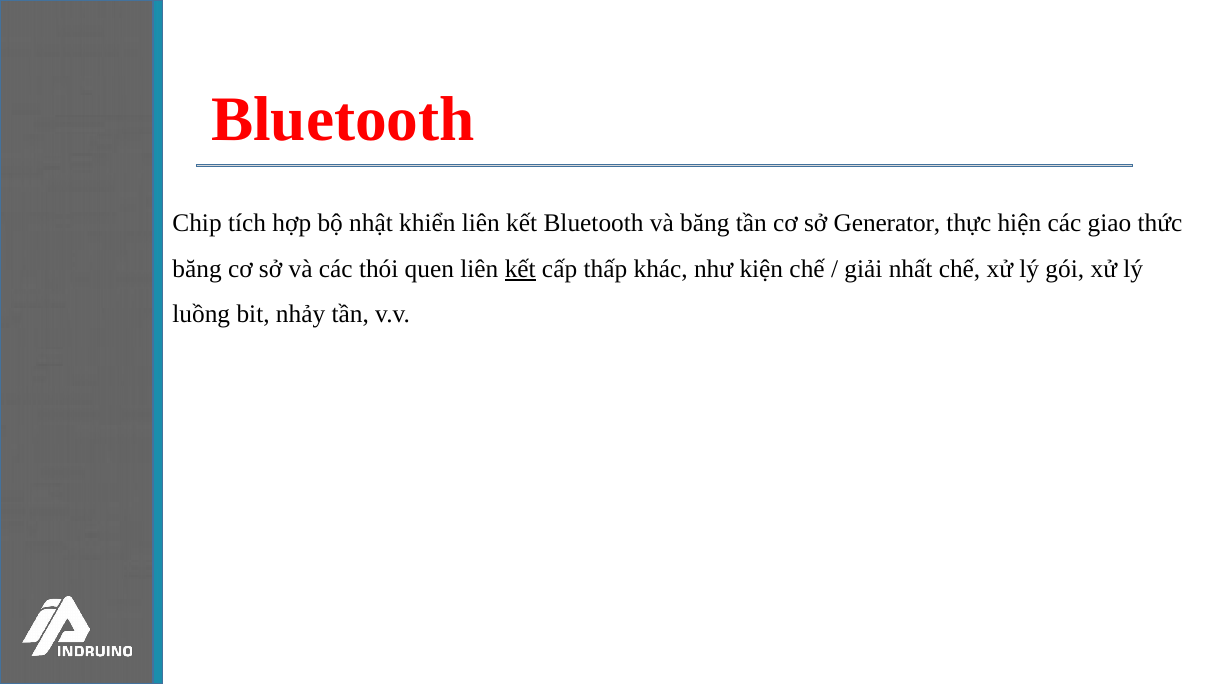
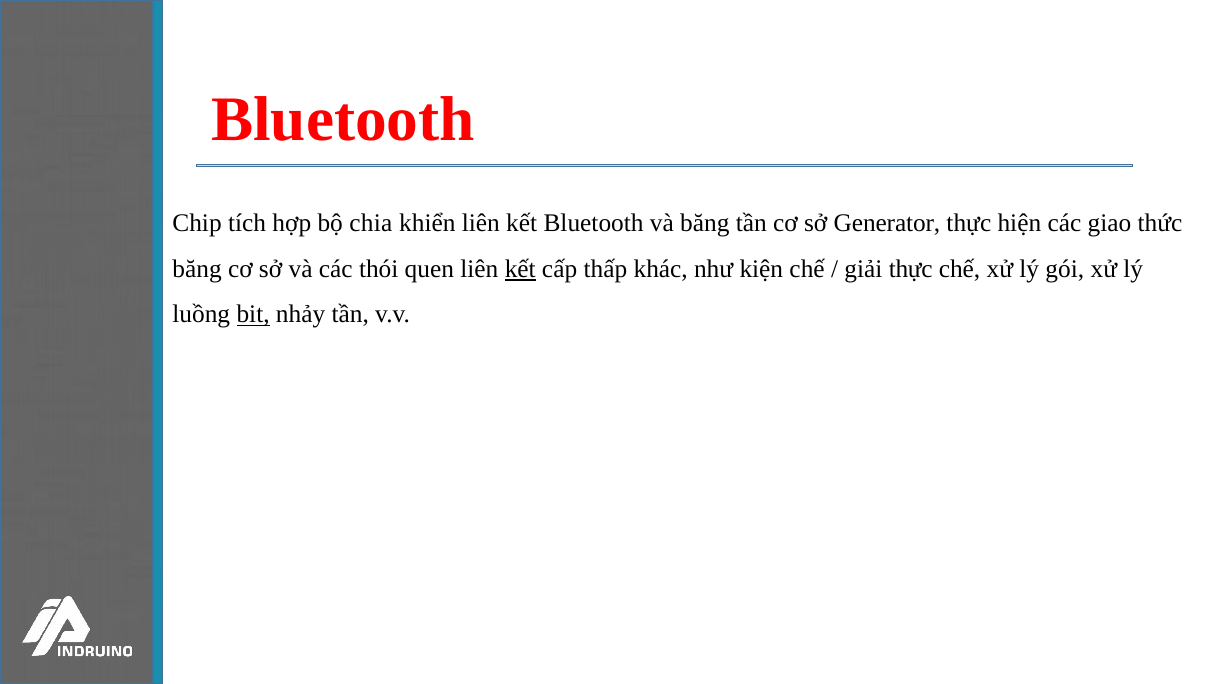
nhật: nhật -> chia
giải nhất: nhất -> thực
bit underline: none -> present
